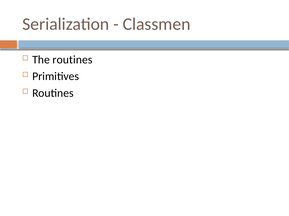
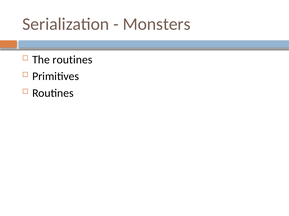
Classmen: Classmen -> Monsters
